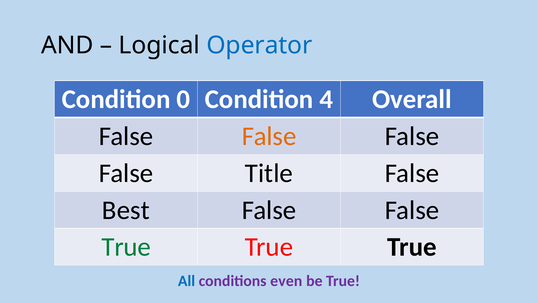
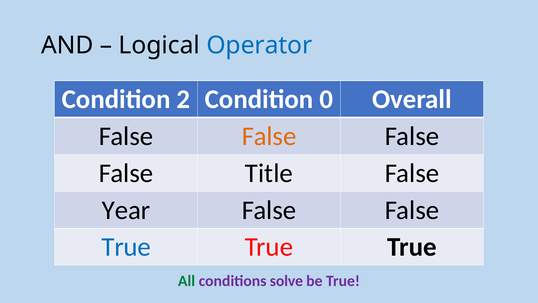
0: 0 -> 2
4: 4 -> 0
Best: Best -> Year
True at (126, 247) colour: green -> blue
All colour: blue -> green
even: even -> solve
